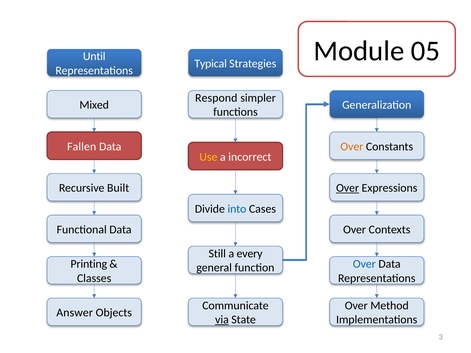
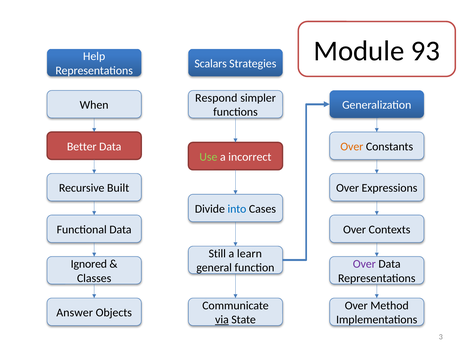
05: 05 -> 93
Until: Until -> Help
Typical: Typical -> Scalars
Mixed: Mixed -> When
Fallen: Fallen -> Better
Use colour: yellow -> light green
Over at (348, 188) underline: present -> none
every: every -> learn
Printing: Printing -> Ignored
Over at (364, 264) colour: blue -> purple
